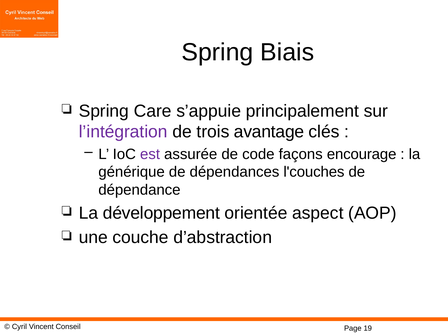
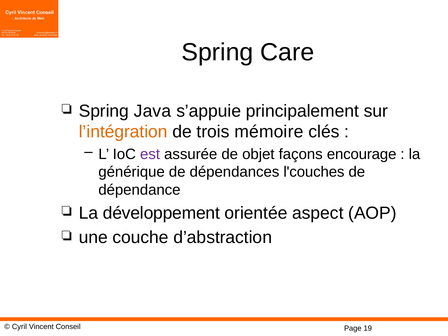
Biais: Biais -> Care
Care: Care -> Java
l’intégration colour: purple -> orange
avantage: avantage -> mémoire
code: code -> objet
